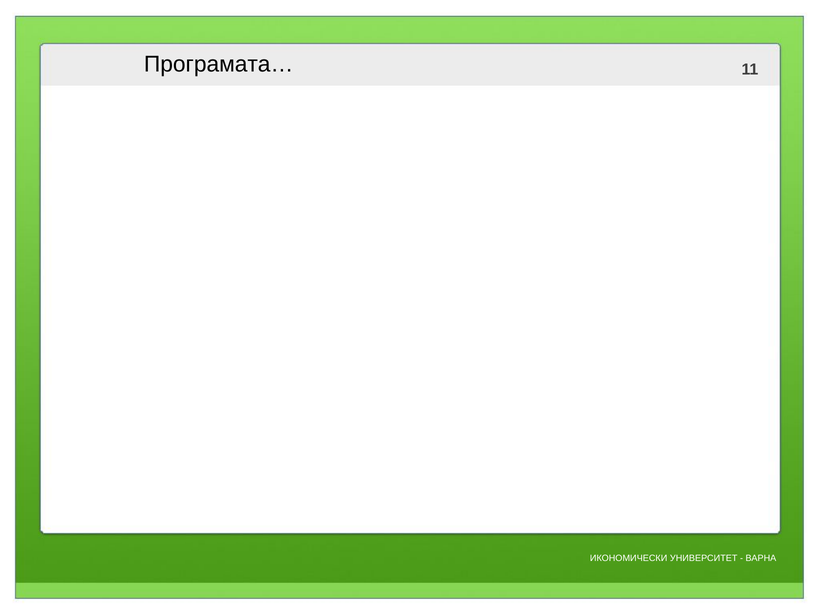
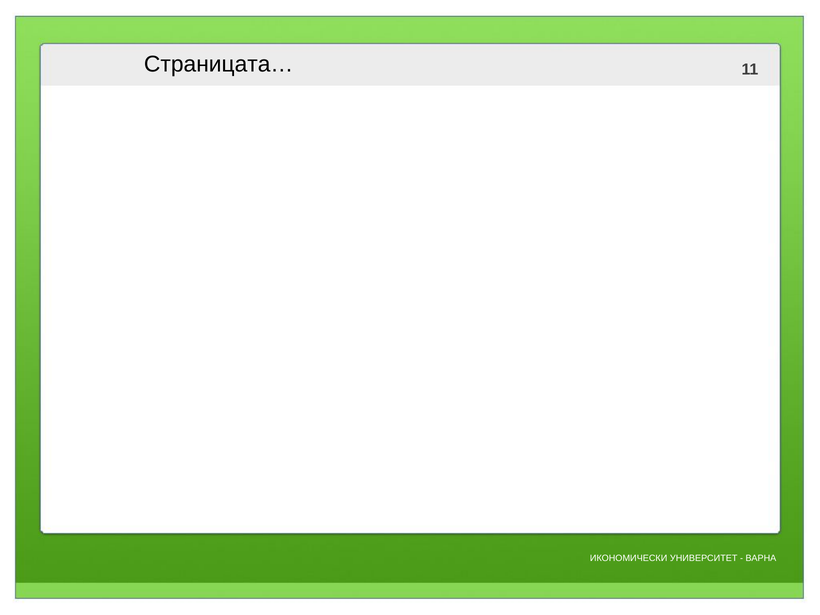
Програмата…: Програмата… -> Страницата…
